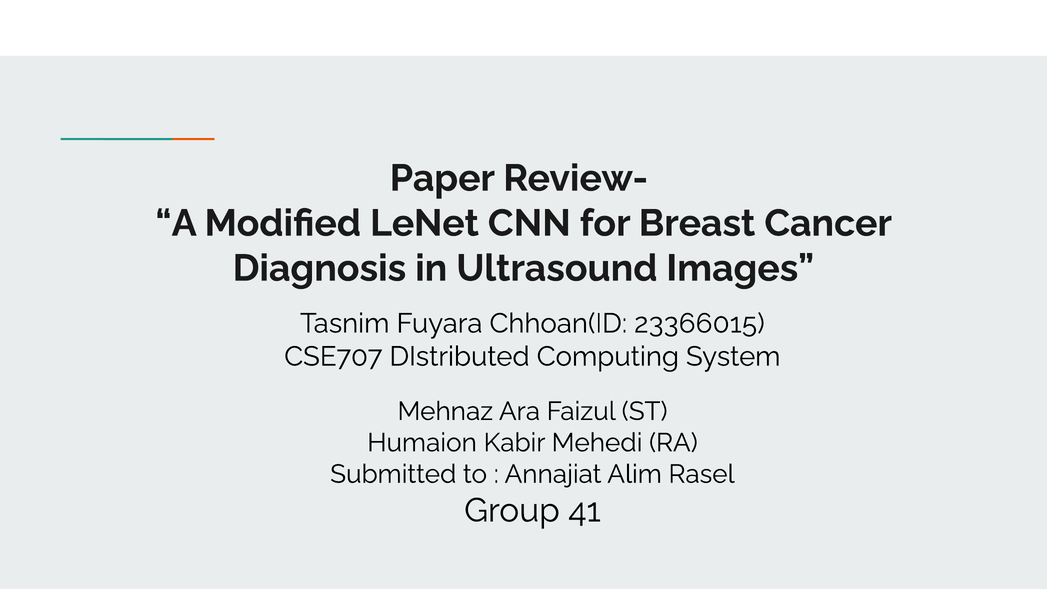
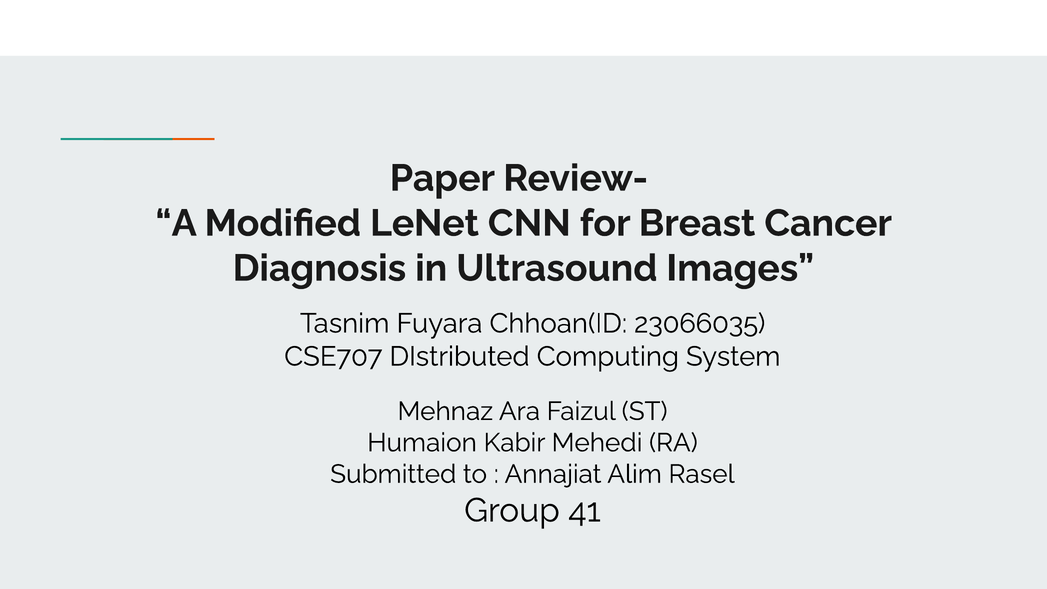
23366015: 23366015 -> 23066035
